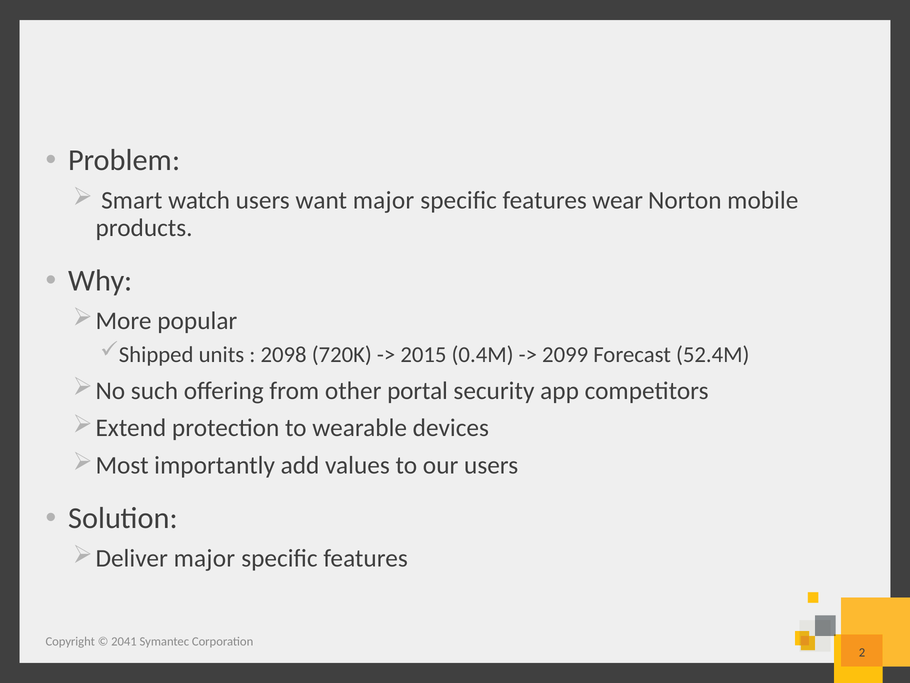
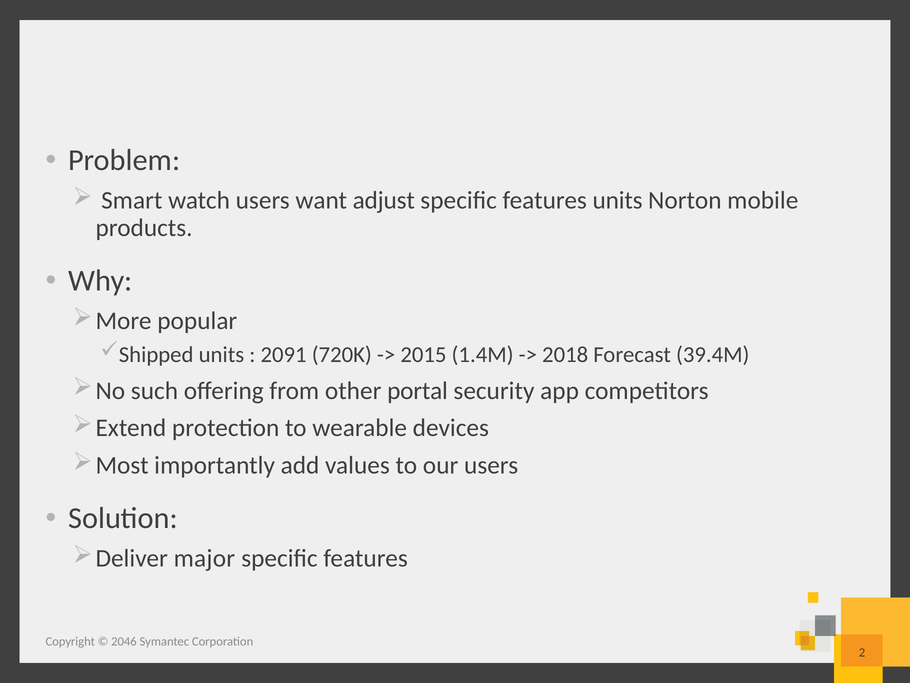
want major: major -> adjust
features wear: wear -> units
2098: 2098 -> 2091
0.4M: 0.4M -> 1.4M
2099: 2099 -> 2018
52.4M: 52.4M -> 39.4M
2041: 2041 -> 2046
